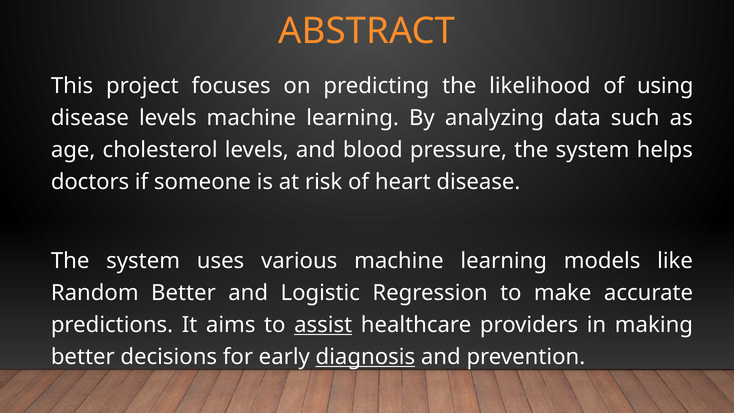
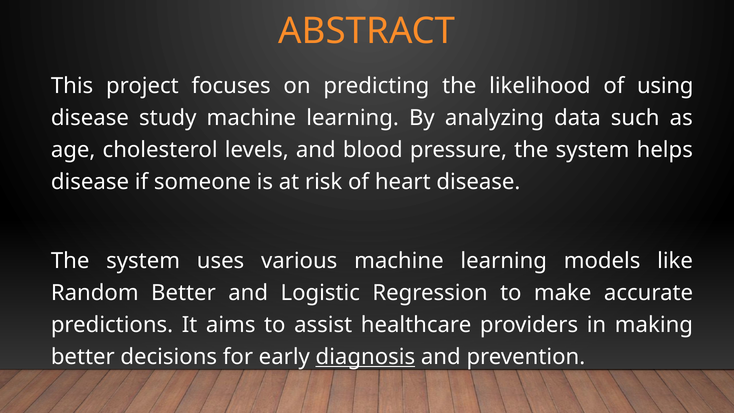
disease levels: levels -> study
doctors at (90, 182): doctors -> disease
assist underline: present -> none
